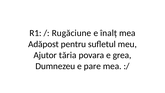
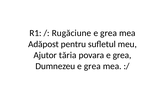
înalț at (109, 33): înalț -> grea
Dumnezeu e pare: pare -> grea
